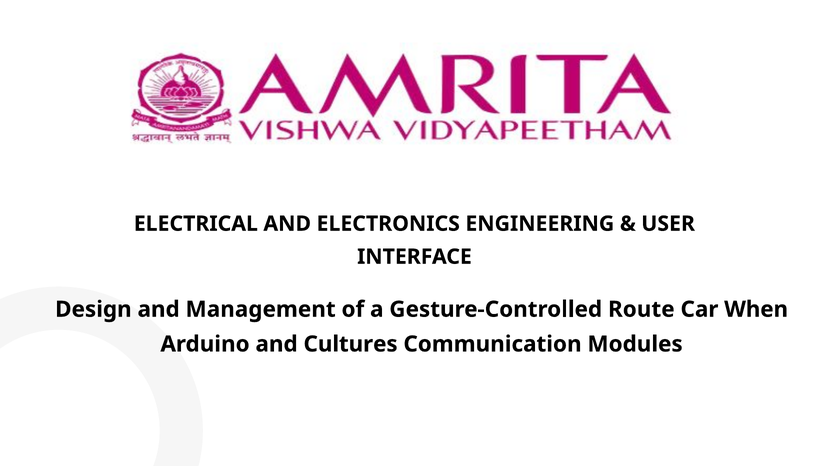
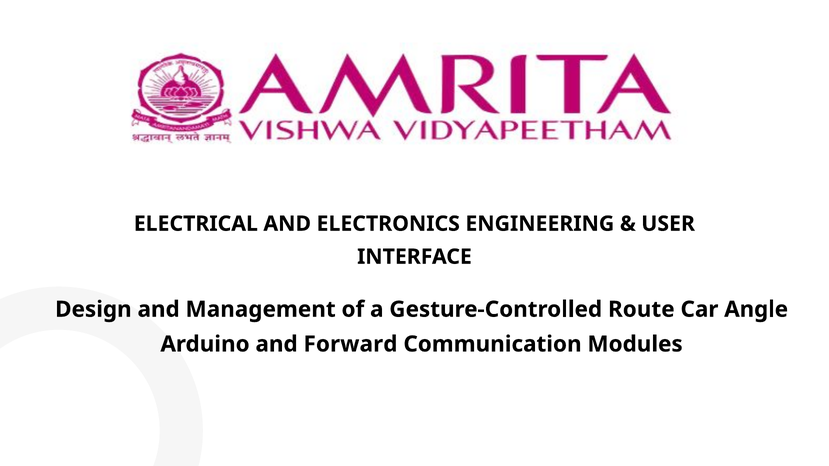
When: When -> Angle
Cultures: Cultures -> Forward
